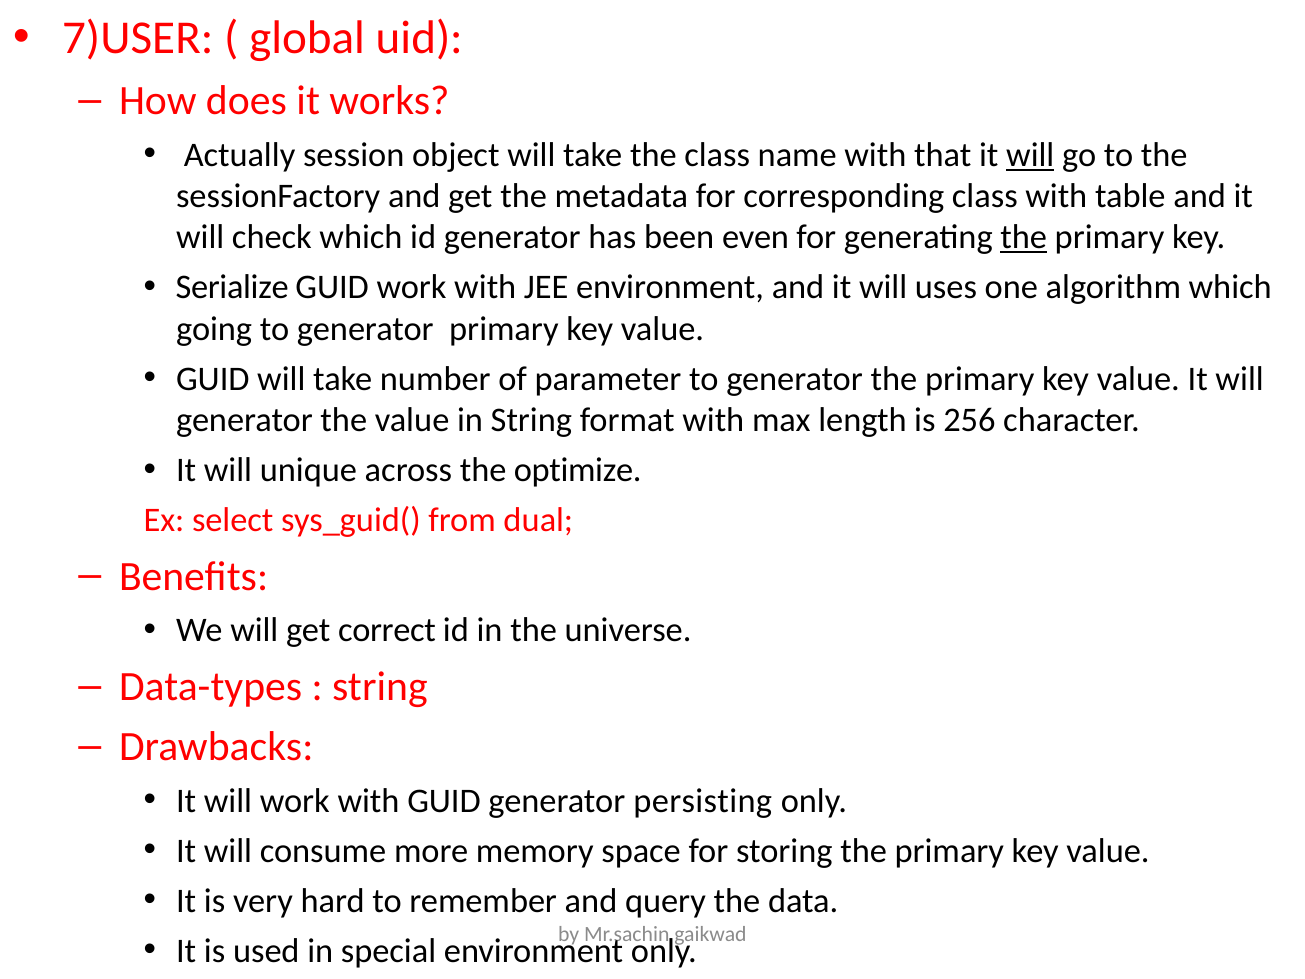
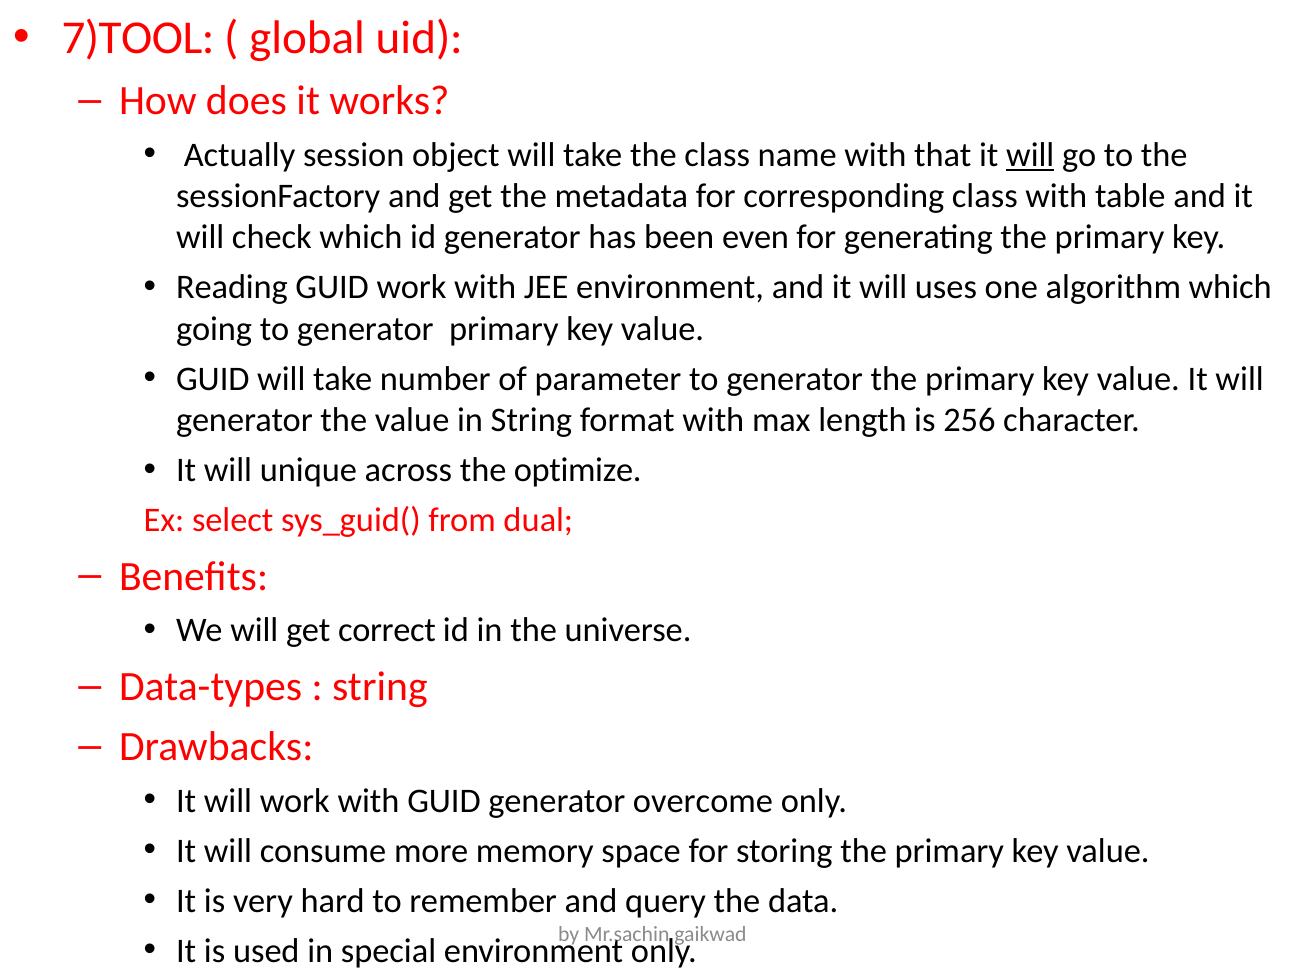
7)USER: 7)USER -> 7)TOOL
the at (1024, 238) underline: present -> none
Serialize: Serialize -> Reading
persisting: persisting -> overcome
